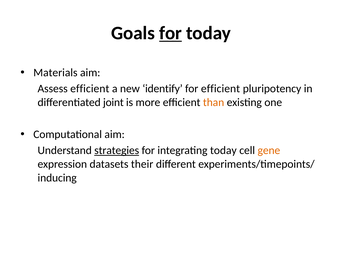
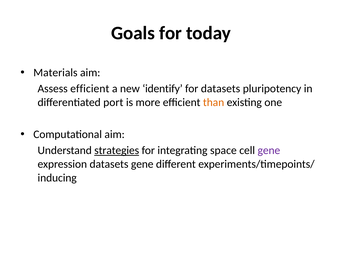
for at (171, 33) underline: present -> none
for efficient: efficient -> datasets
joint: joint -> port
integrating today: today -> space
gene at (269, 150) colour: orange -> purple
datasets their: their -> gene
